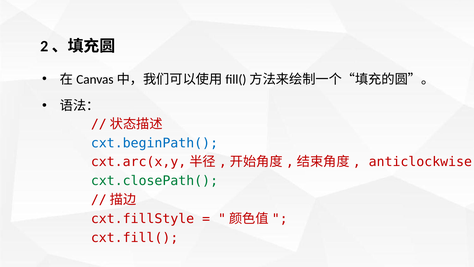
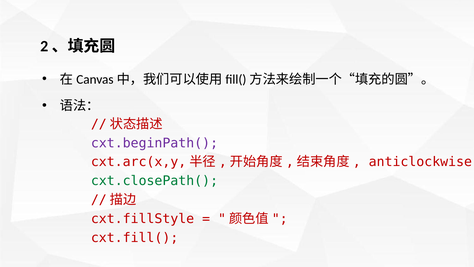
cxt.beginPath( colour: blue -> purple
